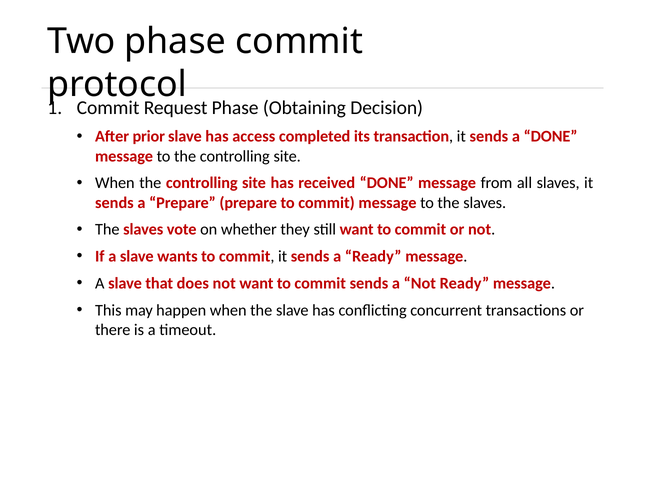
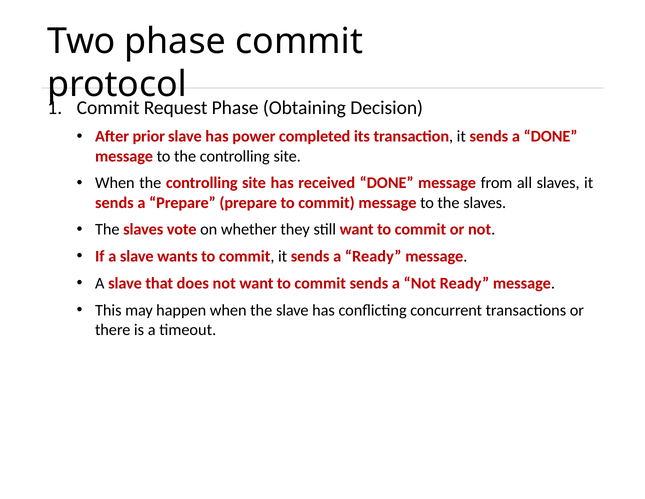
access: access -> power
